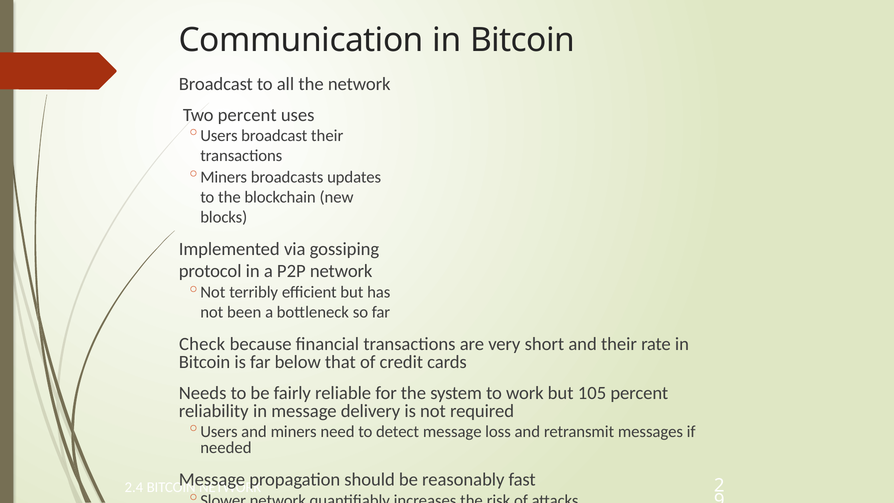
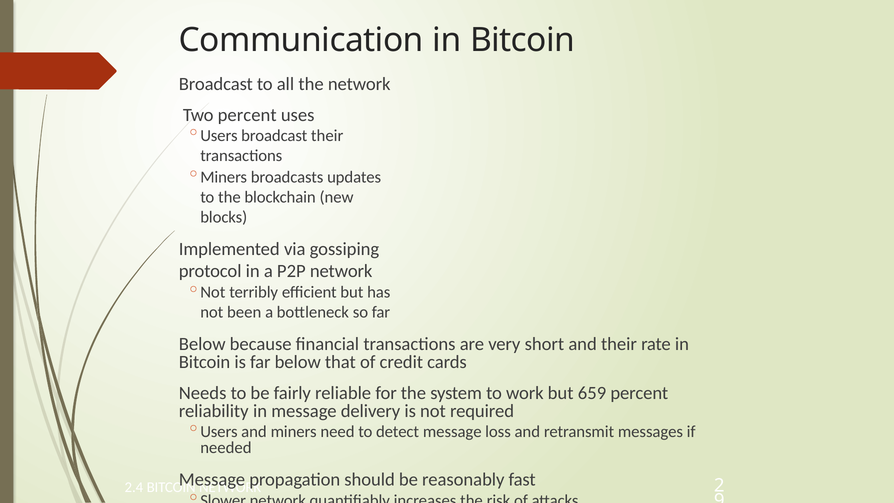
Check at (202, 344): Check -> Below
105: 105 -> 659
